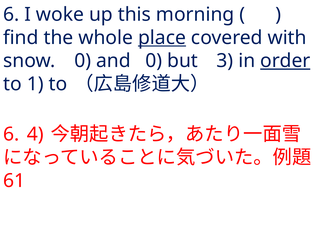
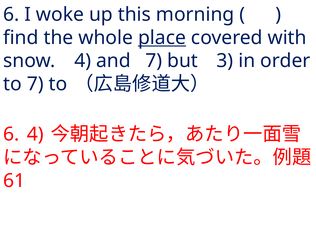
snow 0: 0 -> 4
and 0: 0 -> 7
order underline: present -> none
to 1: 1 -> 7
